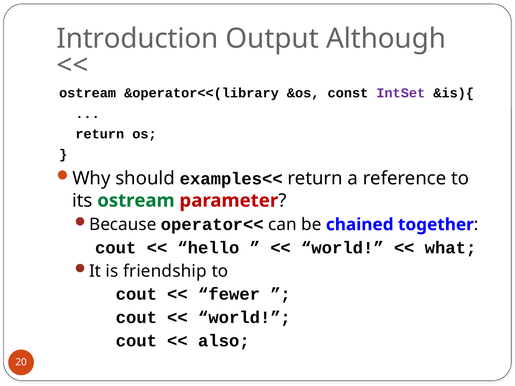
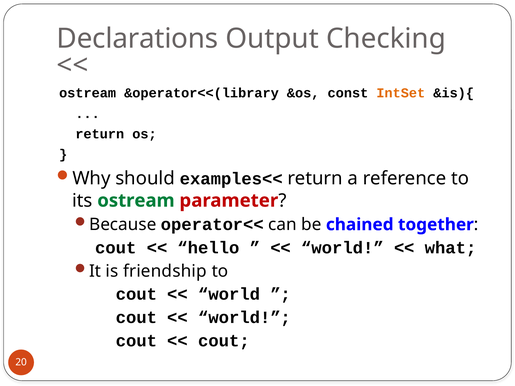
Introduction: Introduction -> Declarations
Although: Although -> Checking
IntSet colour: purple -> orange
fewer at (229, 294): fewer -> world
also at (224, 341): also -> cout
